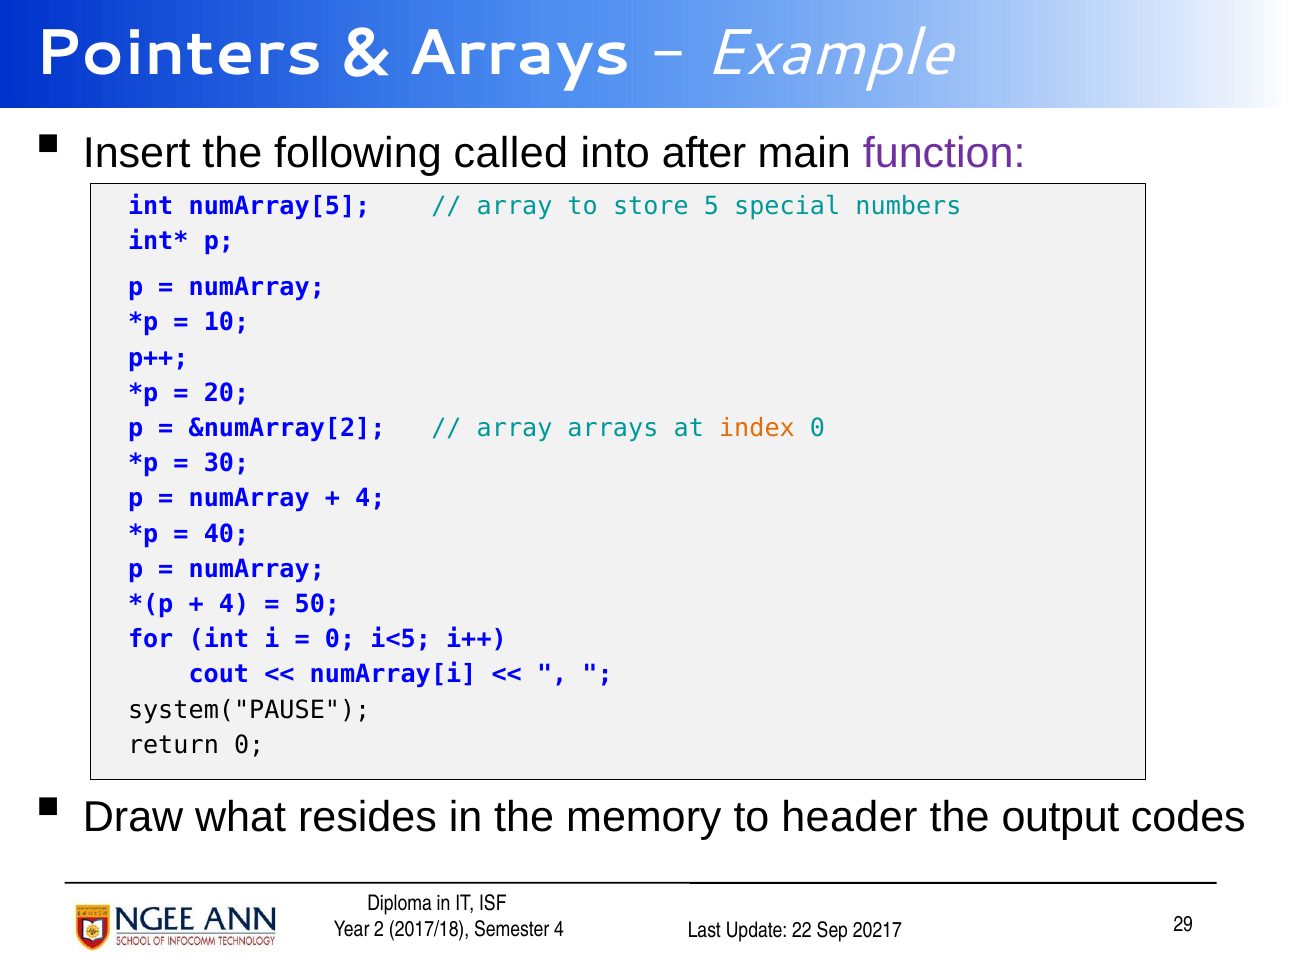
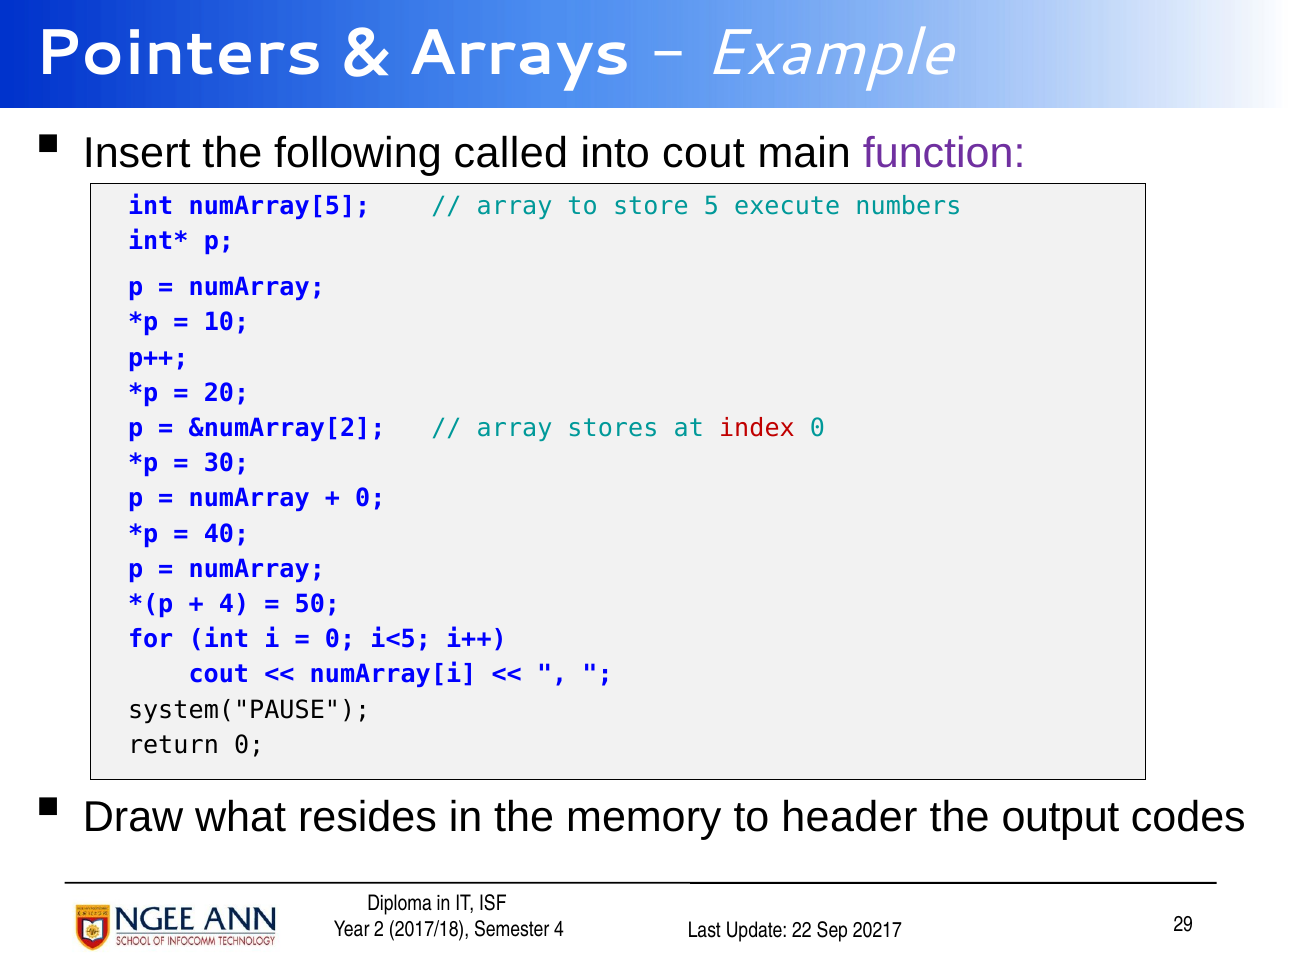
into after: after -> cout
special: special -> execute
array arrays: arrays -> stores
index colour: orange -> red
4 at (370, 499): 4 -> 0
